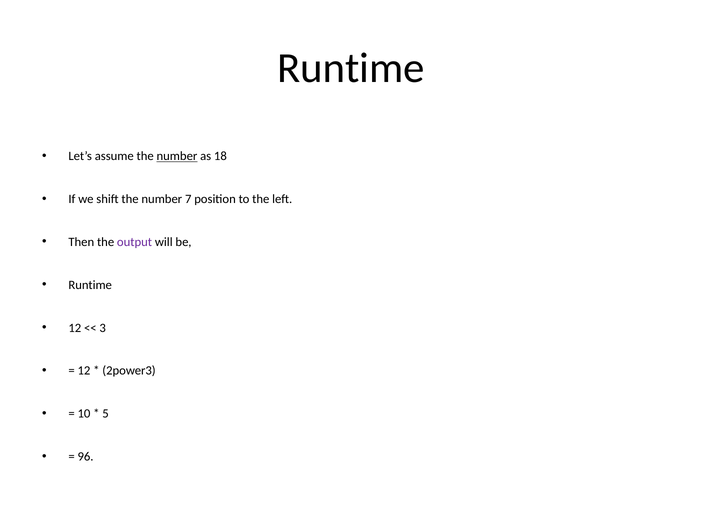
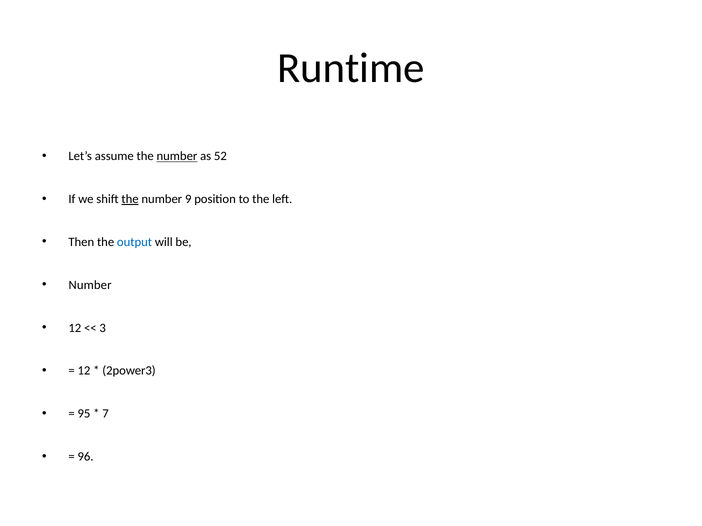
18: 18 -> 52
the at (130, 199) underline: none -> present
7: 7 -> 9
output colour: purple -> blue
Runtime at (90, 285): Runtime -> Number
10: 10 -> 95
5: 5 -> 7
